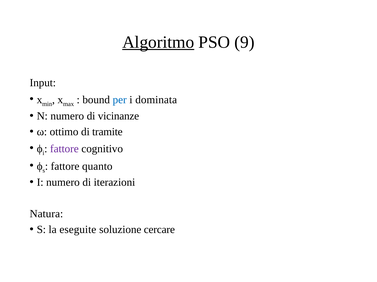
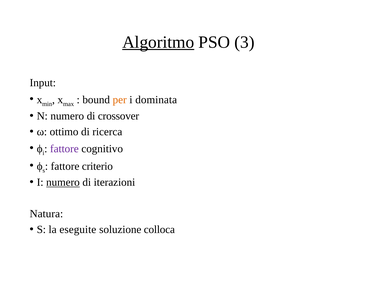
9: 9 -> 3
per colour: blue -> orange
vicinanze: vicinanze -> crossover
tramite: tramite -> ricerca
quanto: quanto -> criterio
numero at (63, 183) underline: none -> present
cercare: cercare -> colloca
